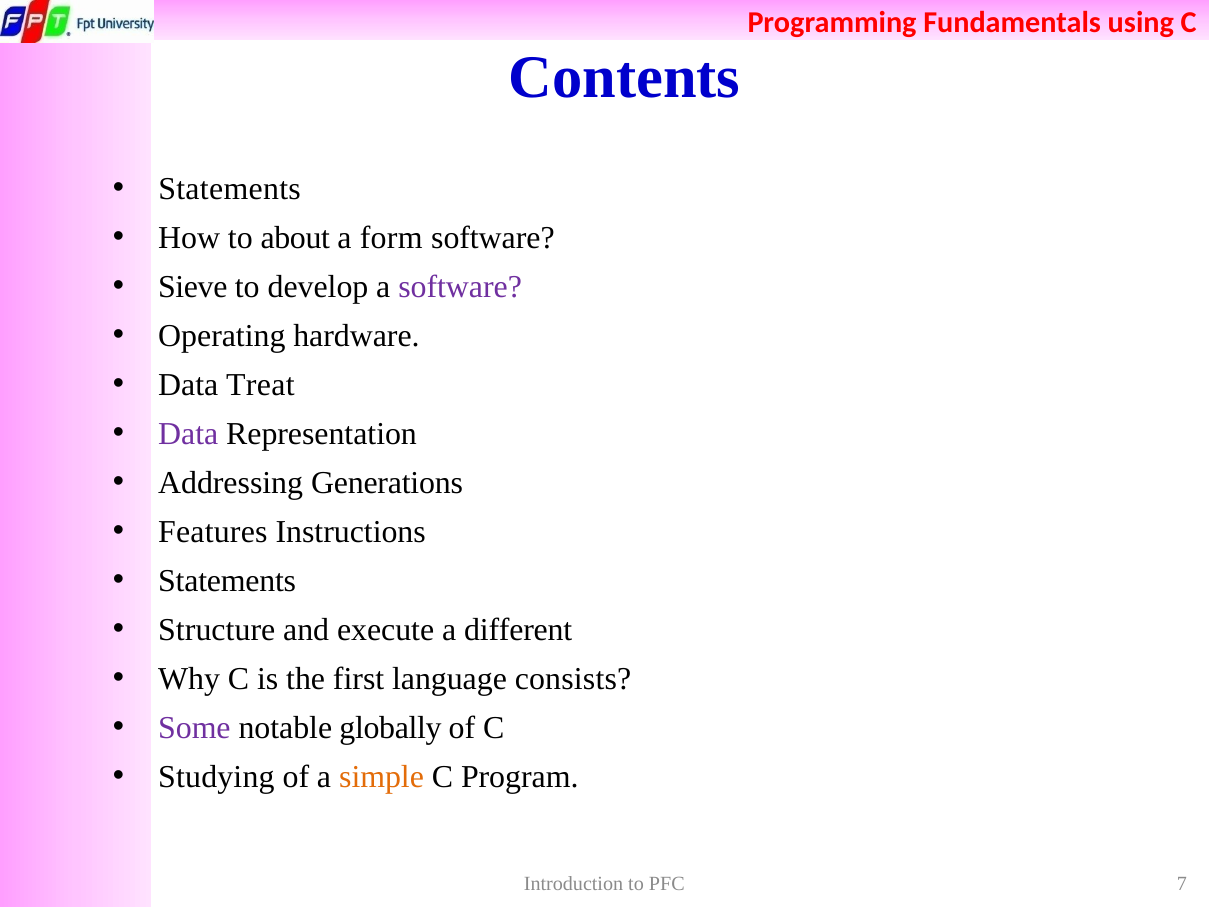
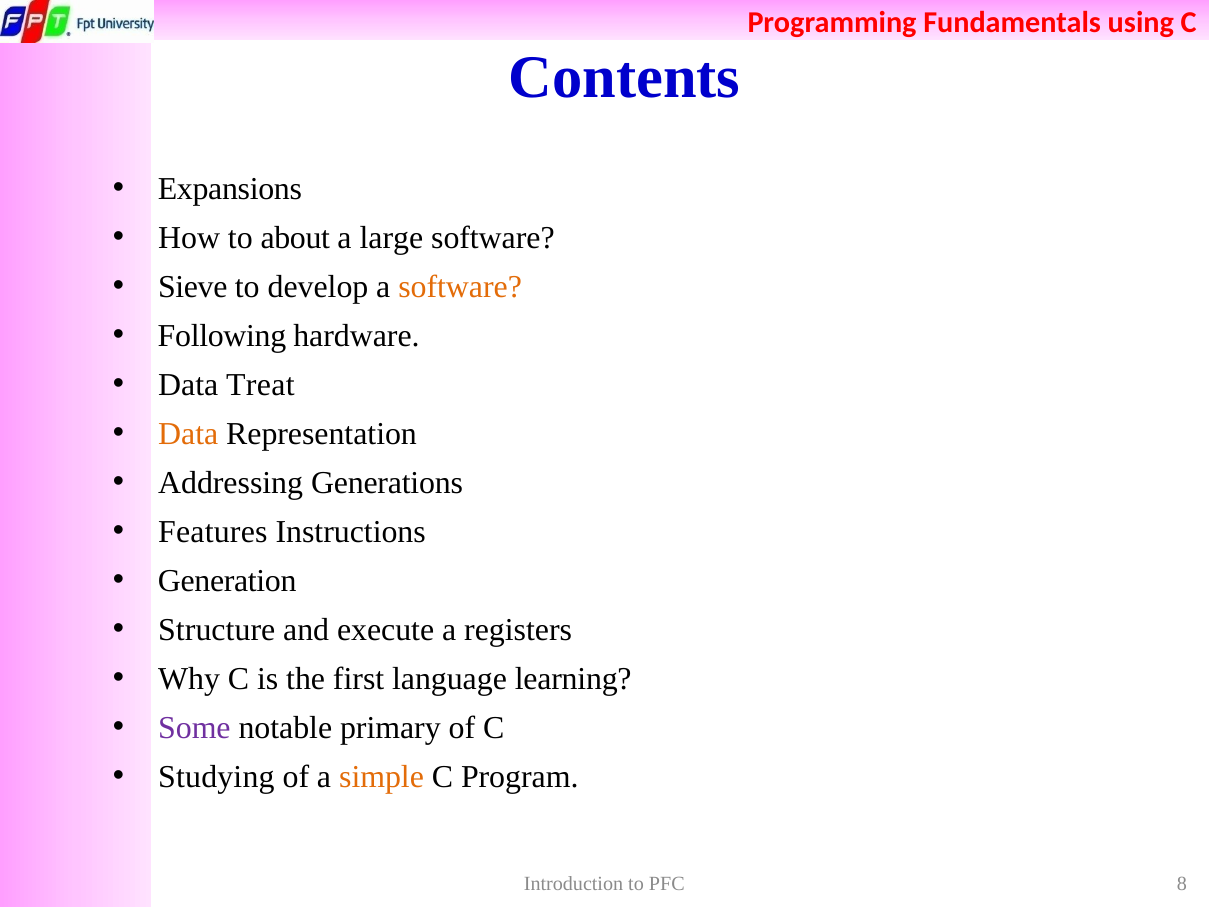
Statements at (230, 189): Statements -> Expansions
form: form -> large
software at (460, 287) colour: purple -> orange
Operating: Operating -> Following
Data at (188, 434) colour: purple -> orange
Statements at (227, 581): Statements -> Generation
different: different -> registers
consists: consists -> learning
globally: globally -> primary
7: 7 -> 8
